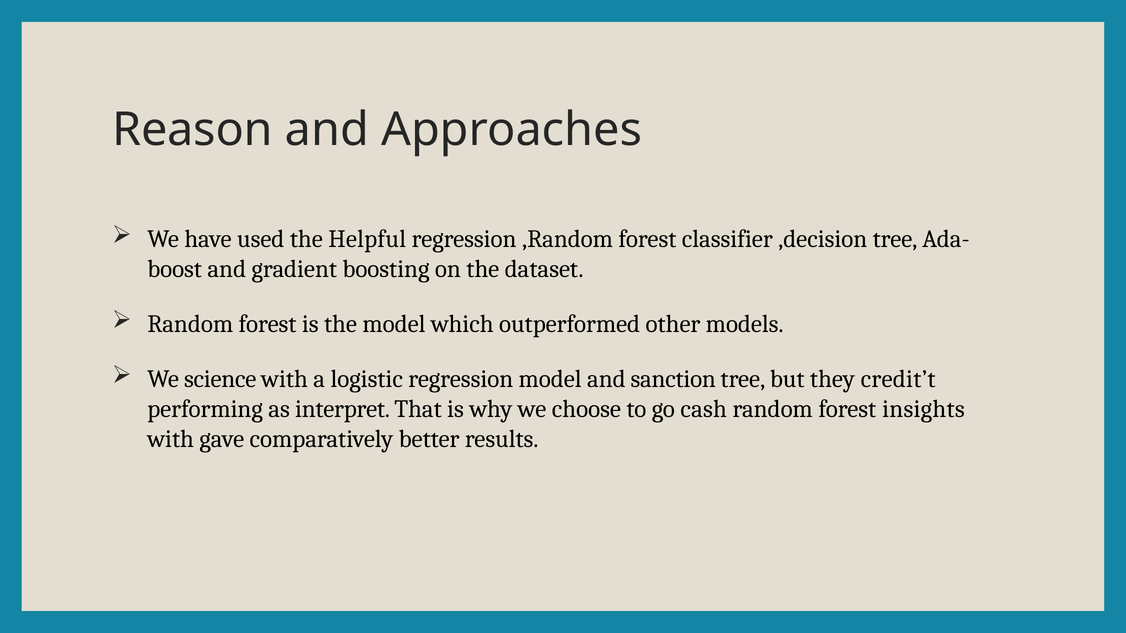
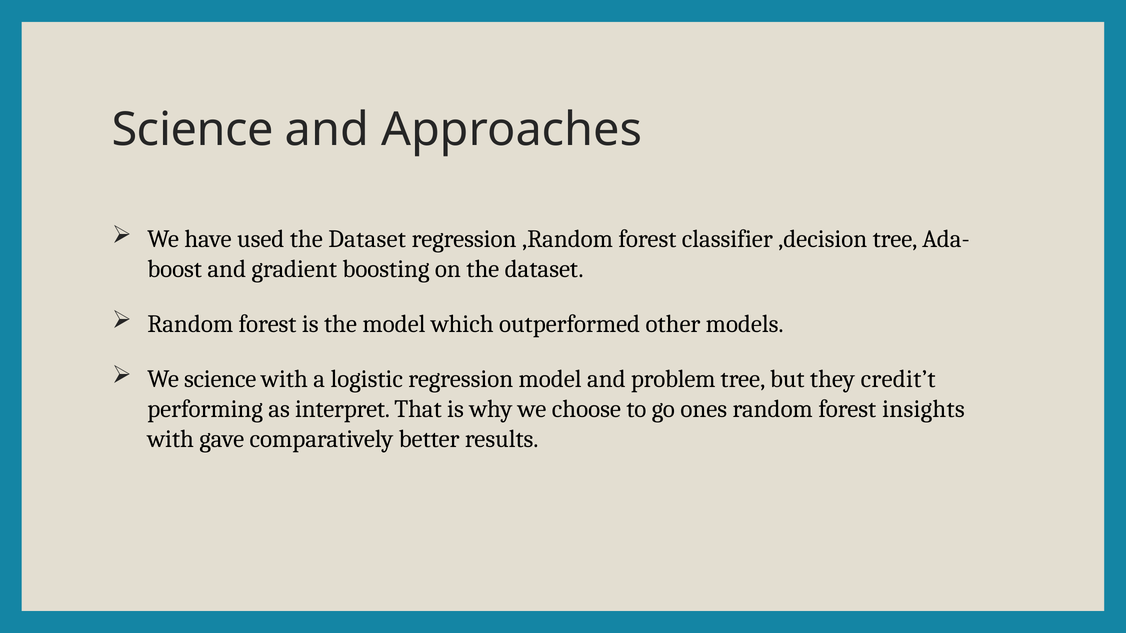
Reason at (193, 130): Reason -> Science
used the Helpful: Helpful -> Dataset
sanction: sanction -> problem
cash: cash -> ones
